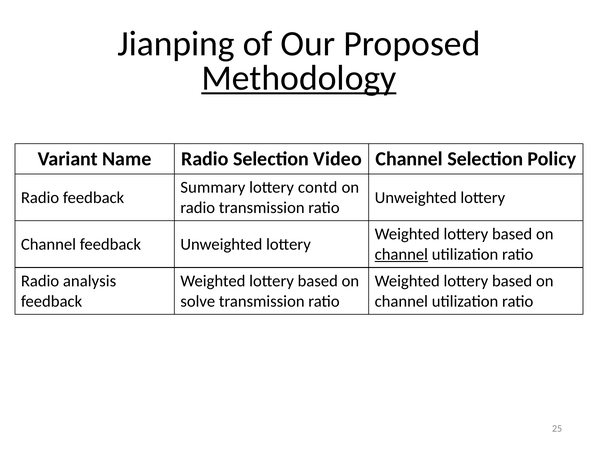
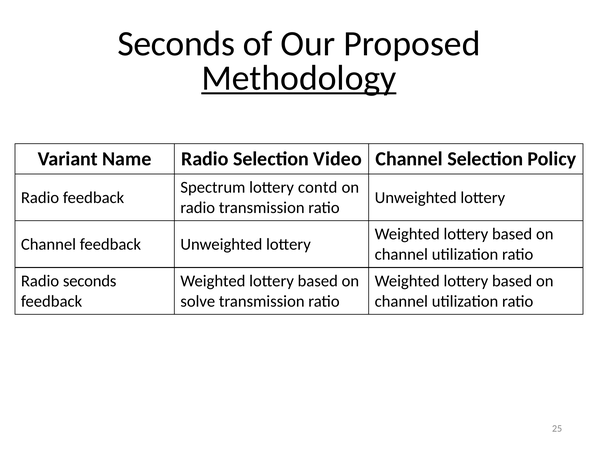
Jianping at (176, 44): Jianping -> Seconds
Summary: Summary -> Spectrum
channel at (401, 254) underline: present -> none
Radio analysis: analysis -> seconds
